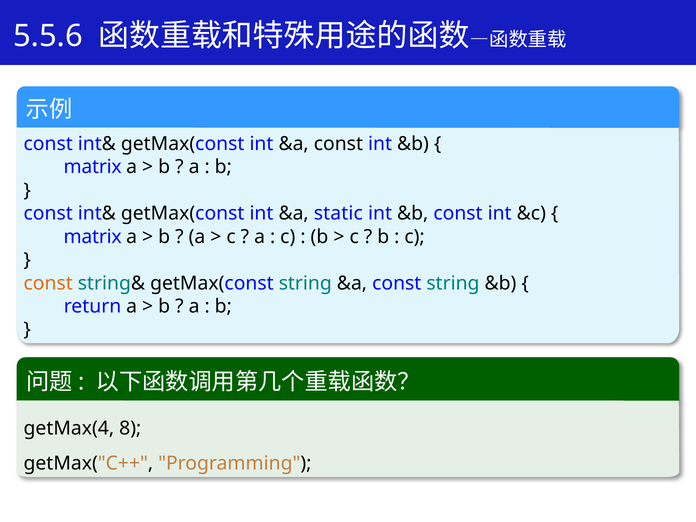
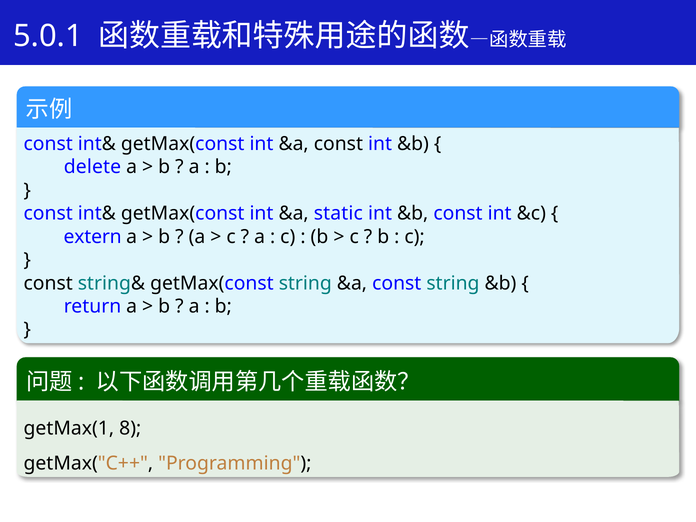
5.5.6: 5.5.6 -> 5.0.1
matrix at (93, 167): matrix -> delete
matrix at (93, 237): matrix -> extern
const at (48, 283) colour: orange -> black
getMax(4: getMax(4 -> getMax(1
